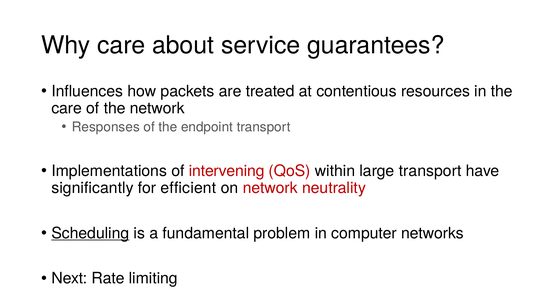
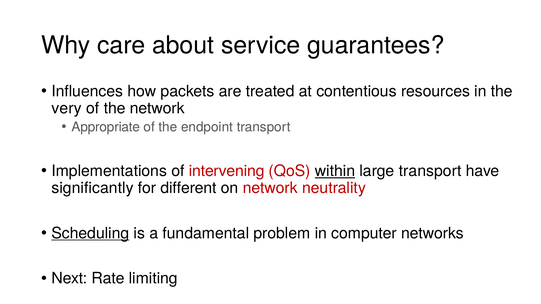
care at (67, 108): care -> very
Responses: Responses -> Appropriate
within underline: none -> present
efficient: efficient -> different
